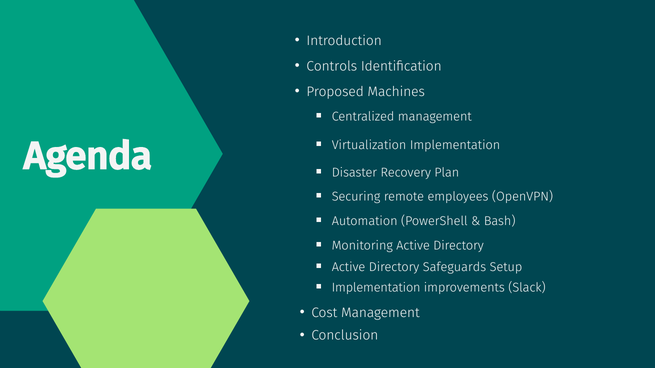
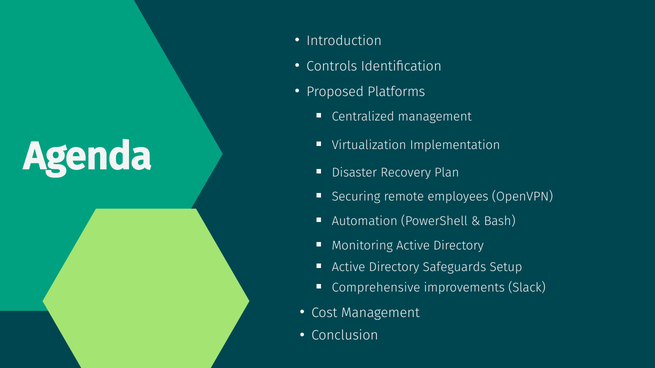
Machines: Machines -> Platforms
Implementation at (376, 288): Implementation -> Comprehensive
